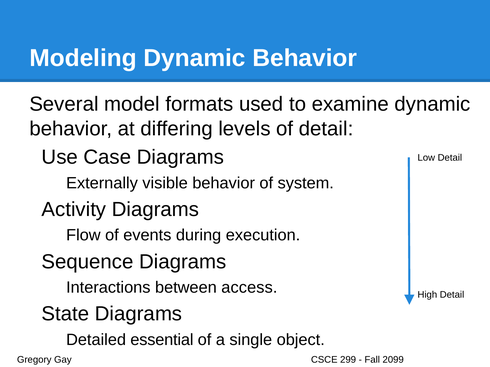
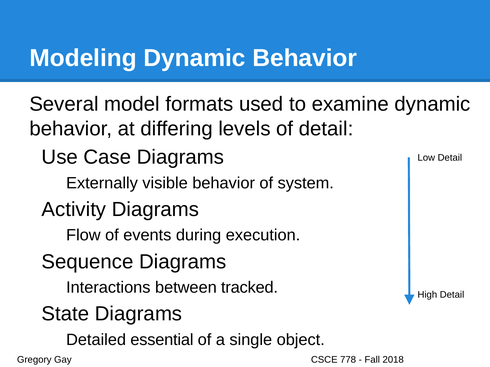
access: access -> tracked
299: 299 -> 778
2099: 2099 -> 2018
